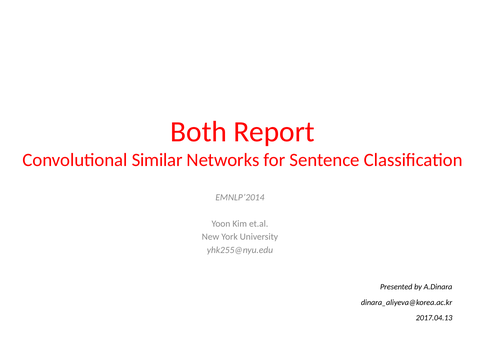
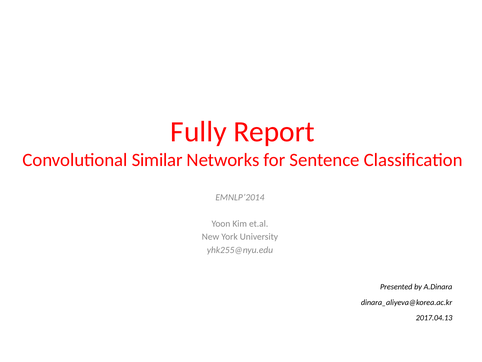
Both: Both -> Fully
